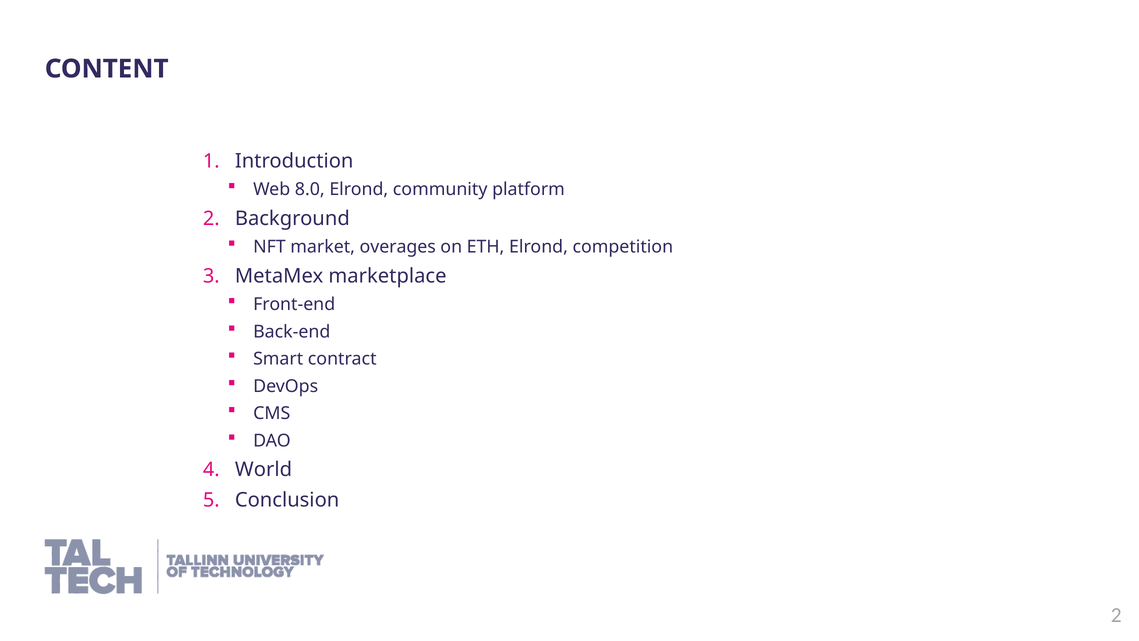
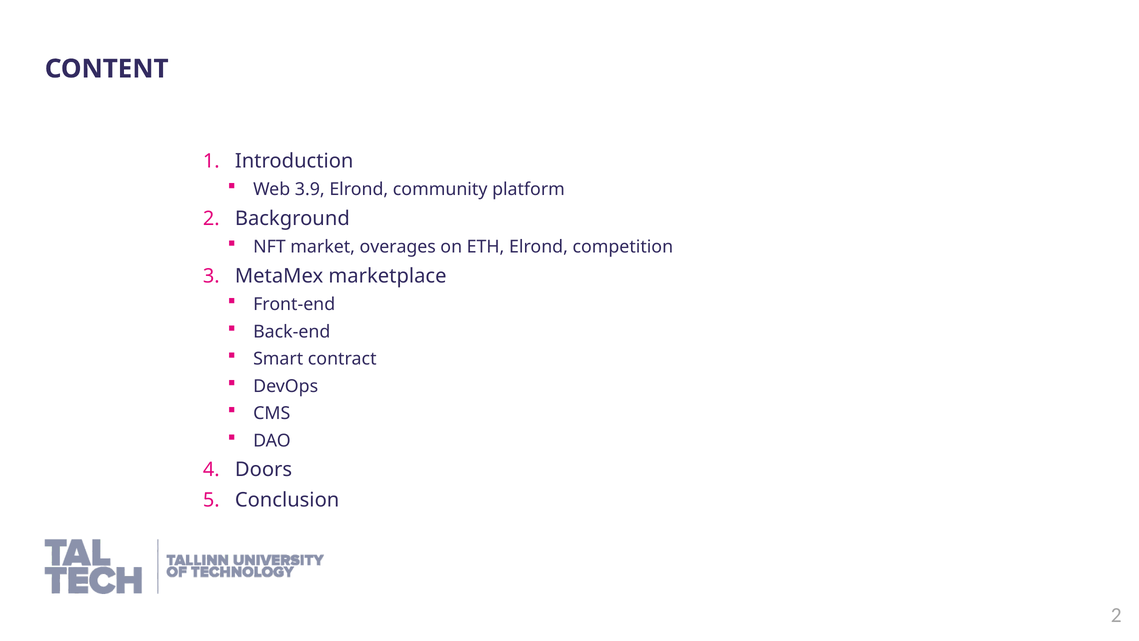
8.0: 8.0 -> 3.9
World: World -> Doors
